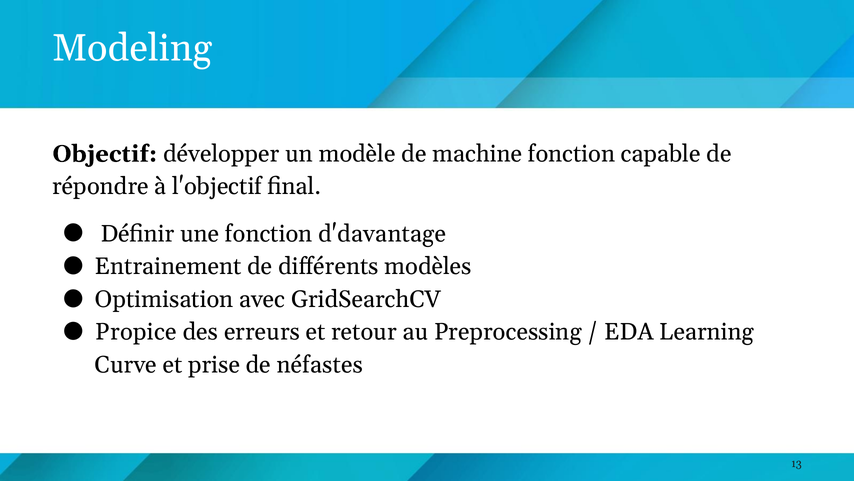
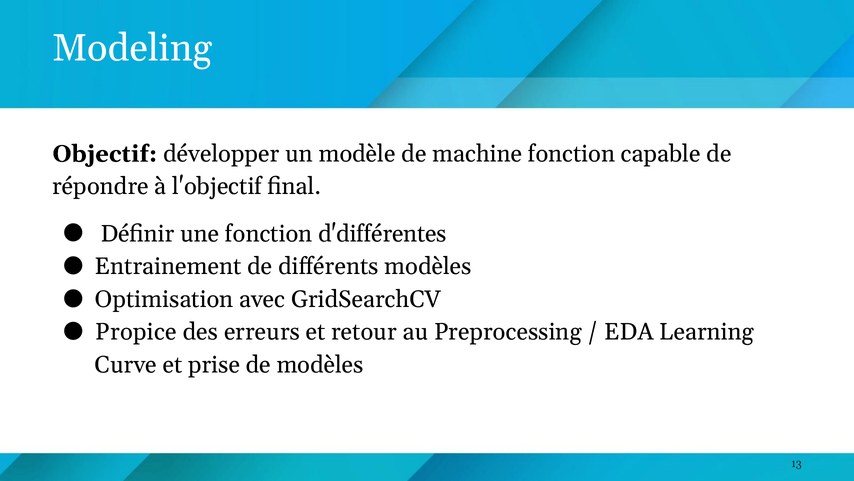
d'davantage: d'davantage -> d'différentes
de néfastes: néfastes -> modèles
